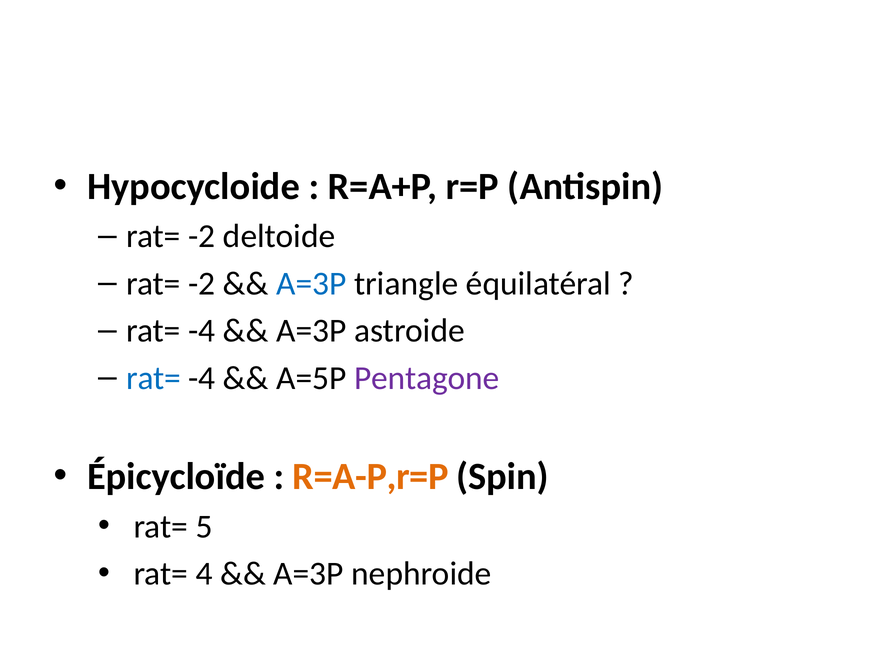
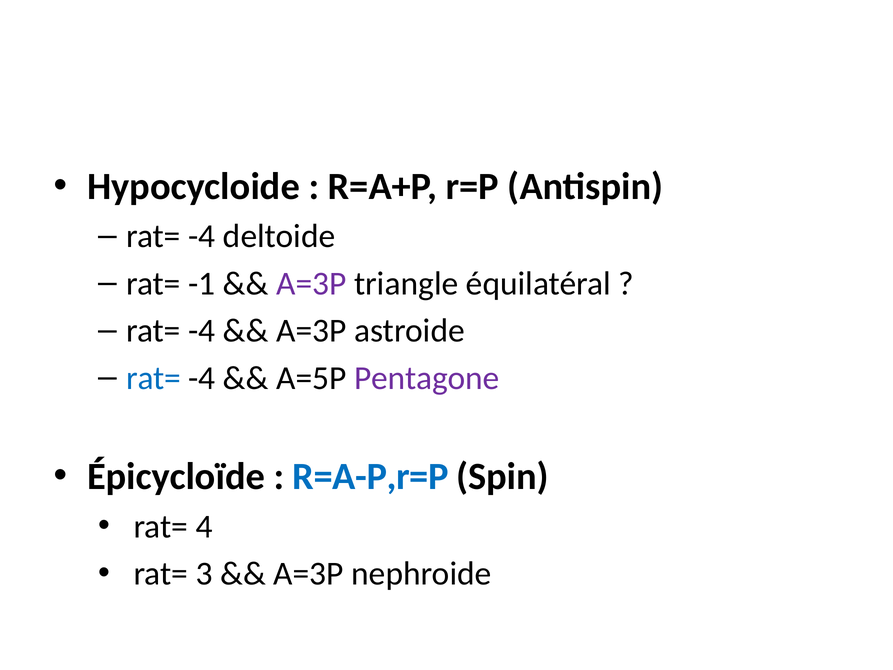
-2 at (202, 236): -2 -> -4
-2 at (202, 283): -2 -> -1
A=3P at (311, 283) colour: blue -> purple
R=A-P,r=P colour: orange -> blue
5: 5 -> 4
4: 4 -> 3
